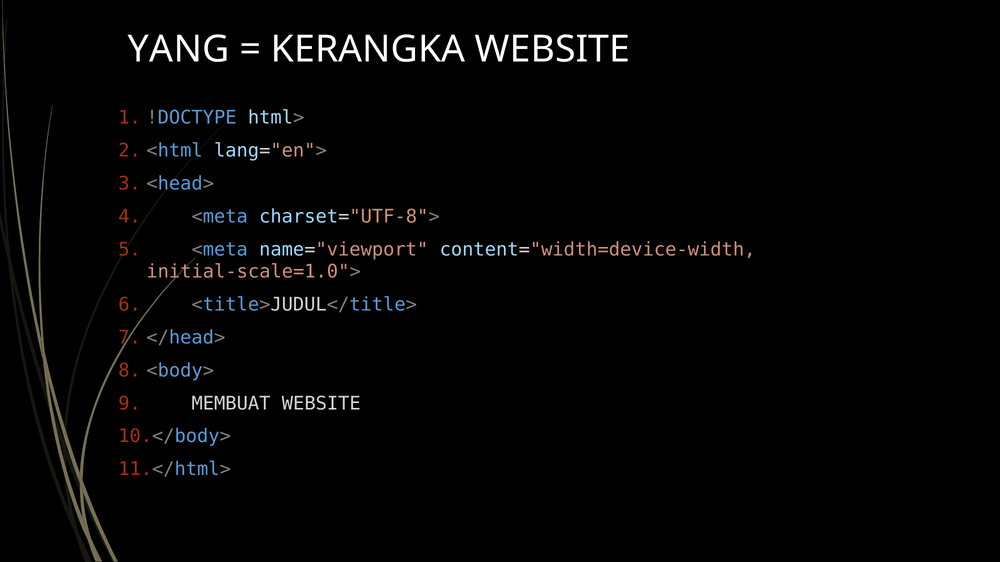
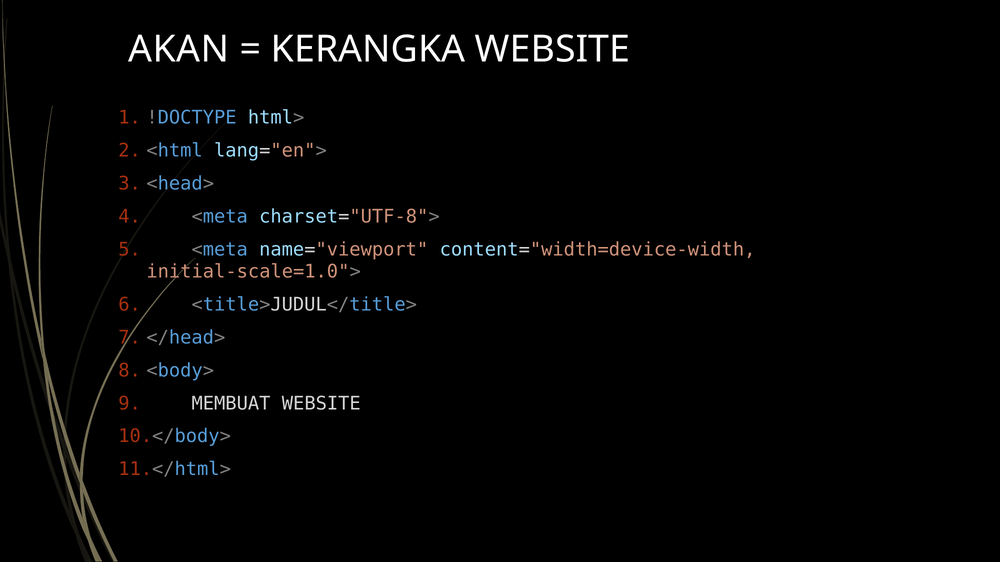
YANG: YANG -> AKAN
